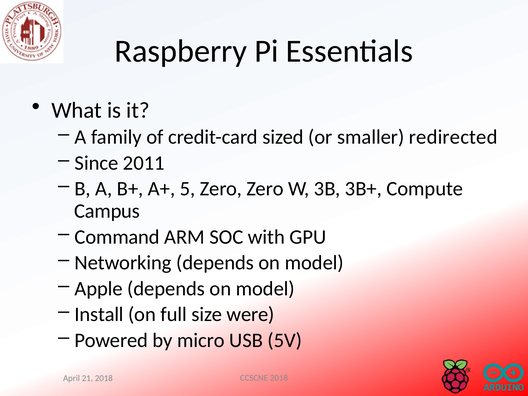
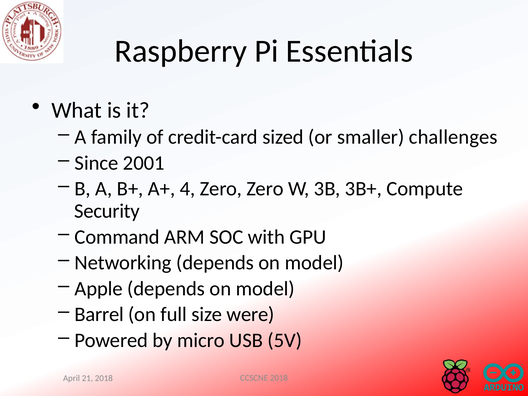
redirected: redirected -> challenges
2011: 2011 -> 2001
5: 5 -> 4
Campus: Campus -> Security
Install: Install -> Barrel
